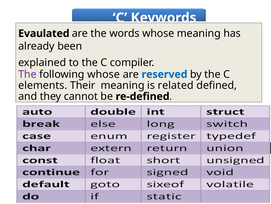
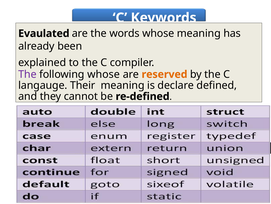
reserved colour: blue -> orange
elements: elements -> langauge
related: related -> declare
